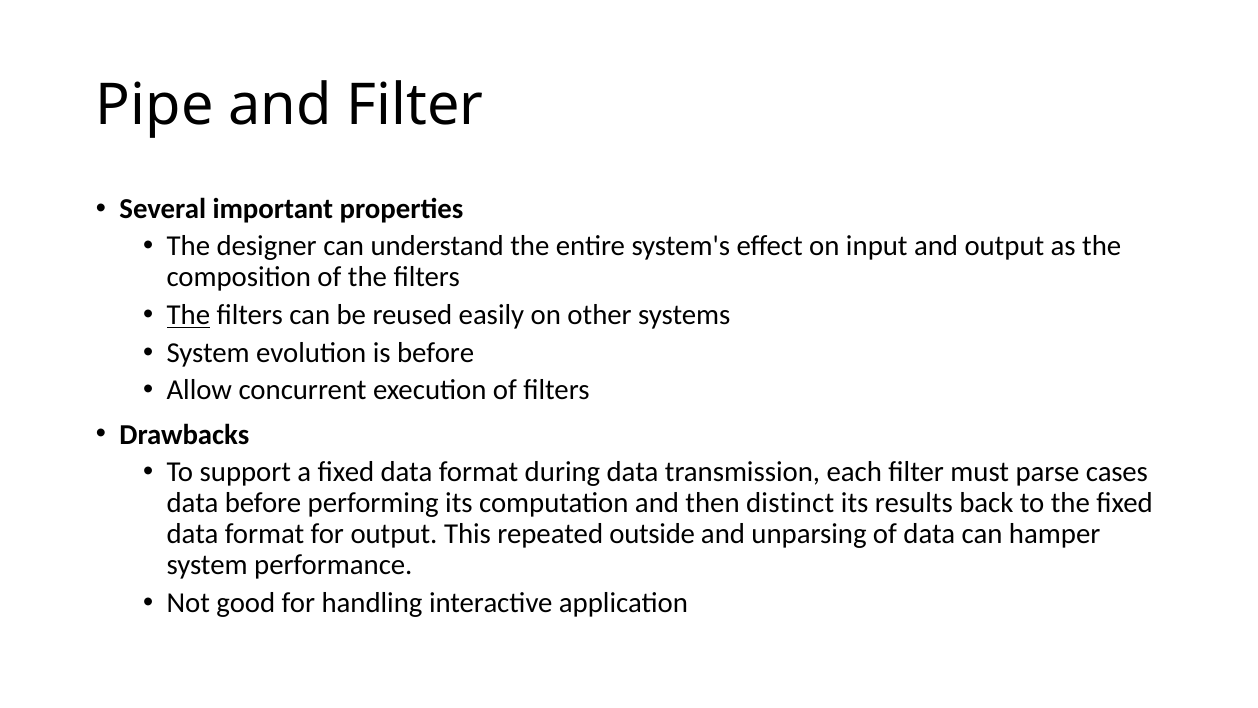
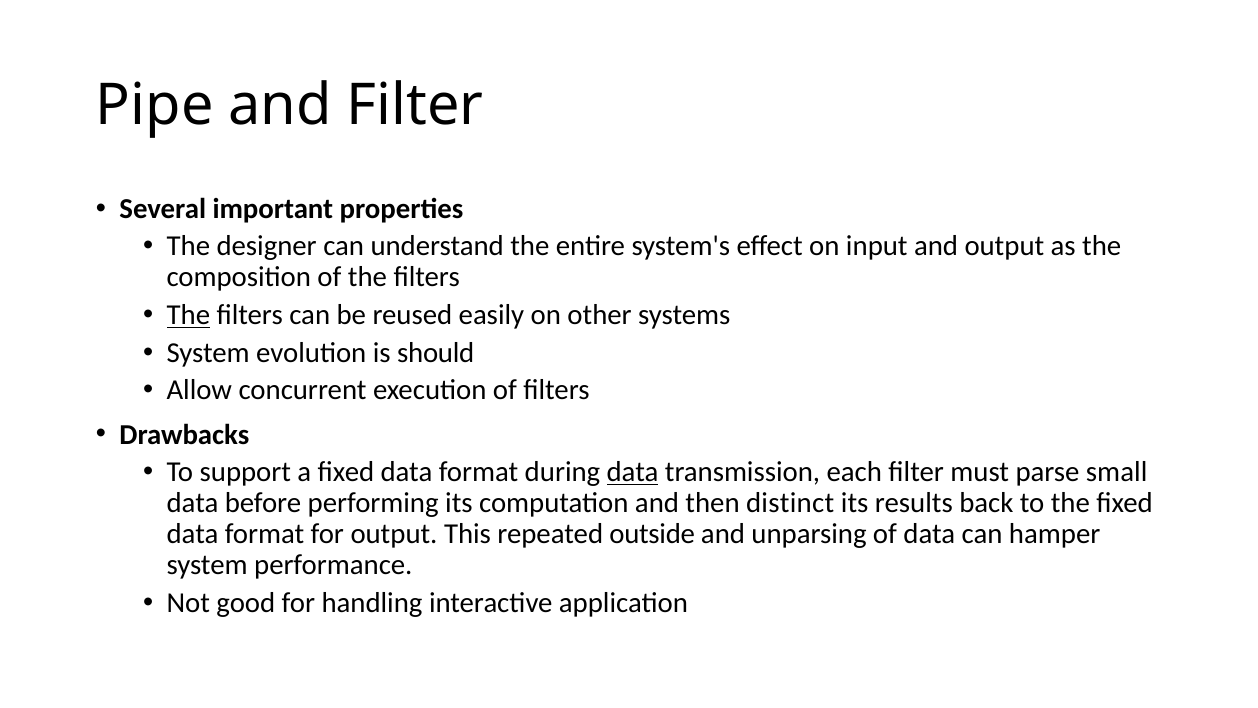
is before: before -> should
data at (633, 472) underline: none -> present
cases: cases -> small
